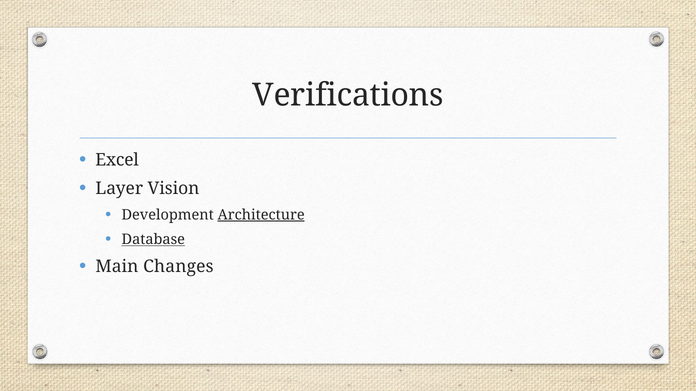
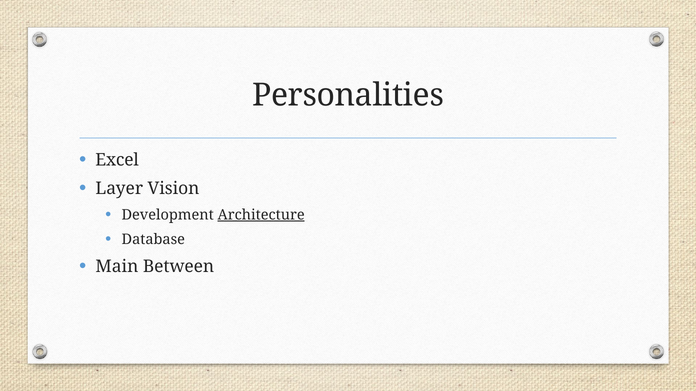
Verifications: Verifications -> Personalities
Database underline: present -> none
Changes: Changes -> Between
